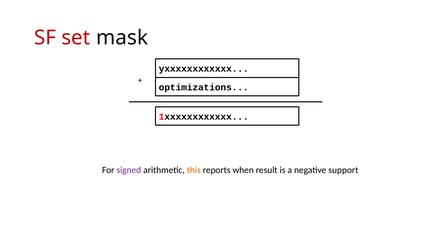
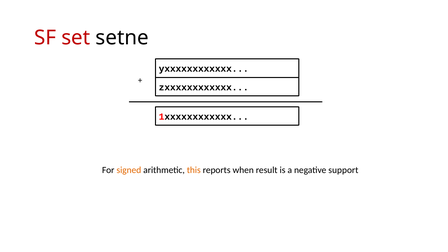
mask: mask -> setne
optimizations: optimizations -> zxxxxxxxxxxxx
signed colour: purple -> orange
